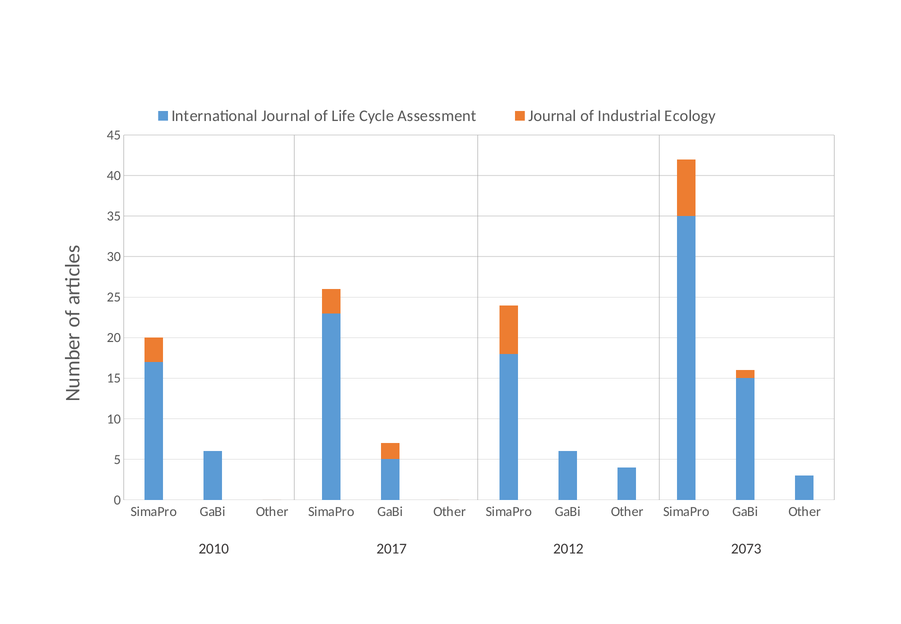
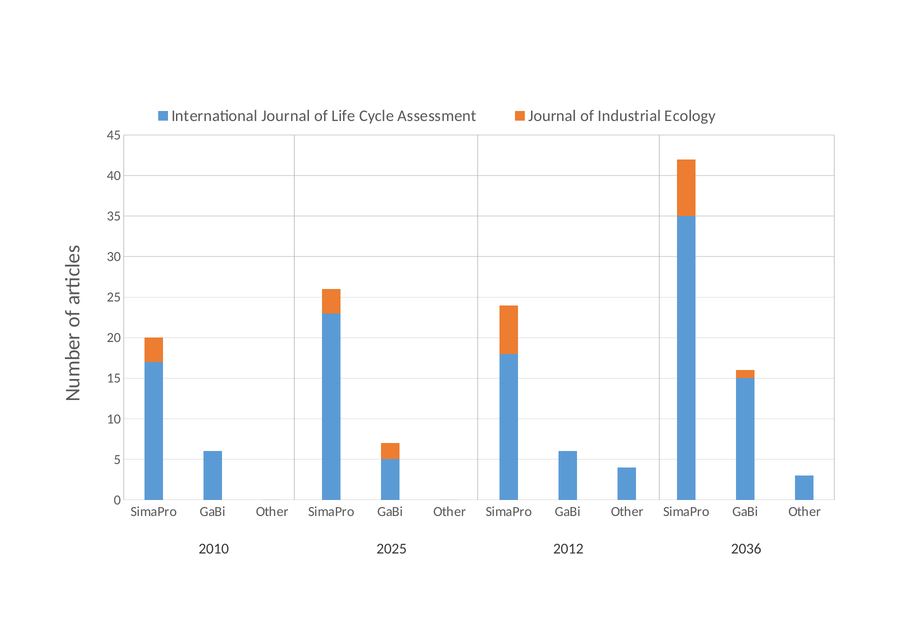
2017: 2017 -> 2025
2073: 2073 -> 2036
